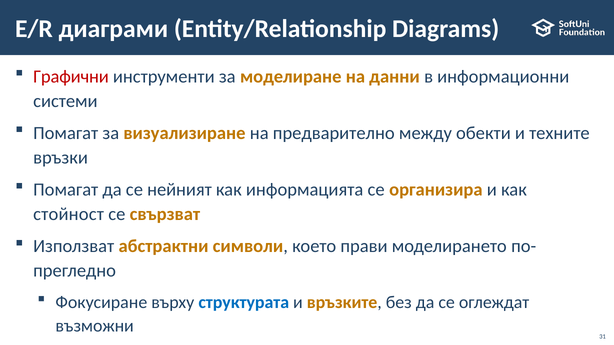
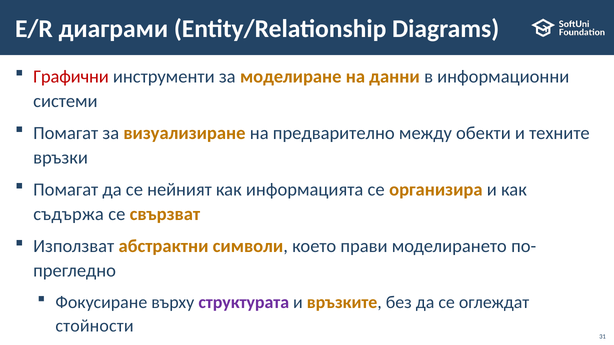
стойност: стойност -> съдържа
структурата colour: blue -> purple
възможни: възможни -> стойности
